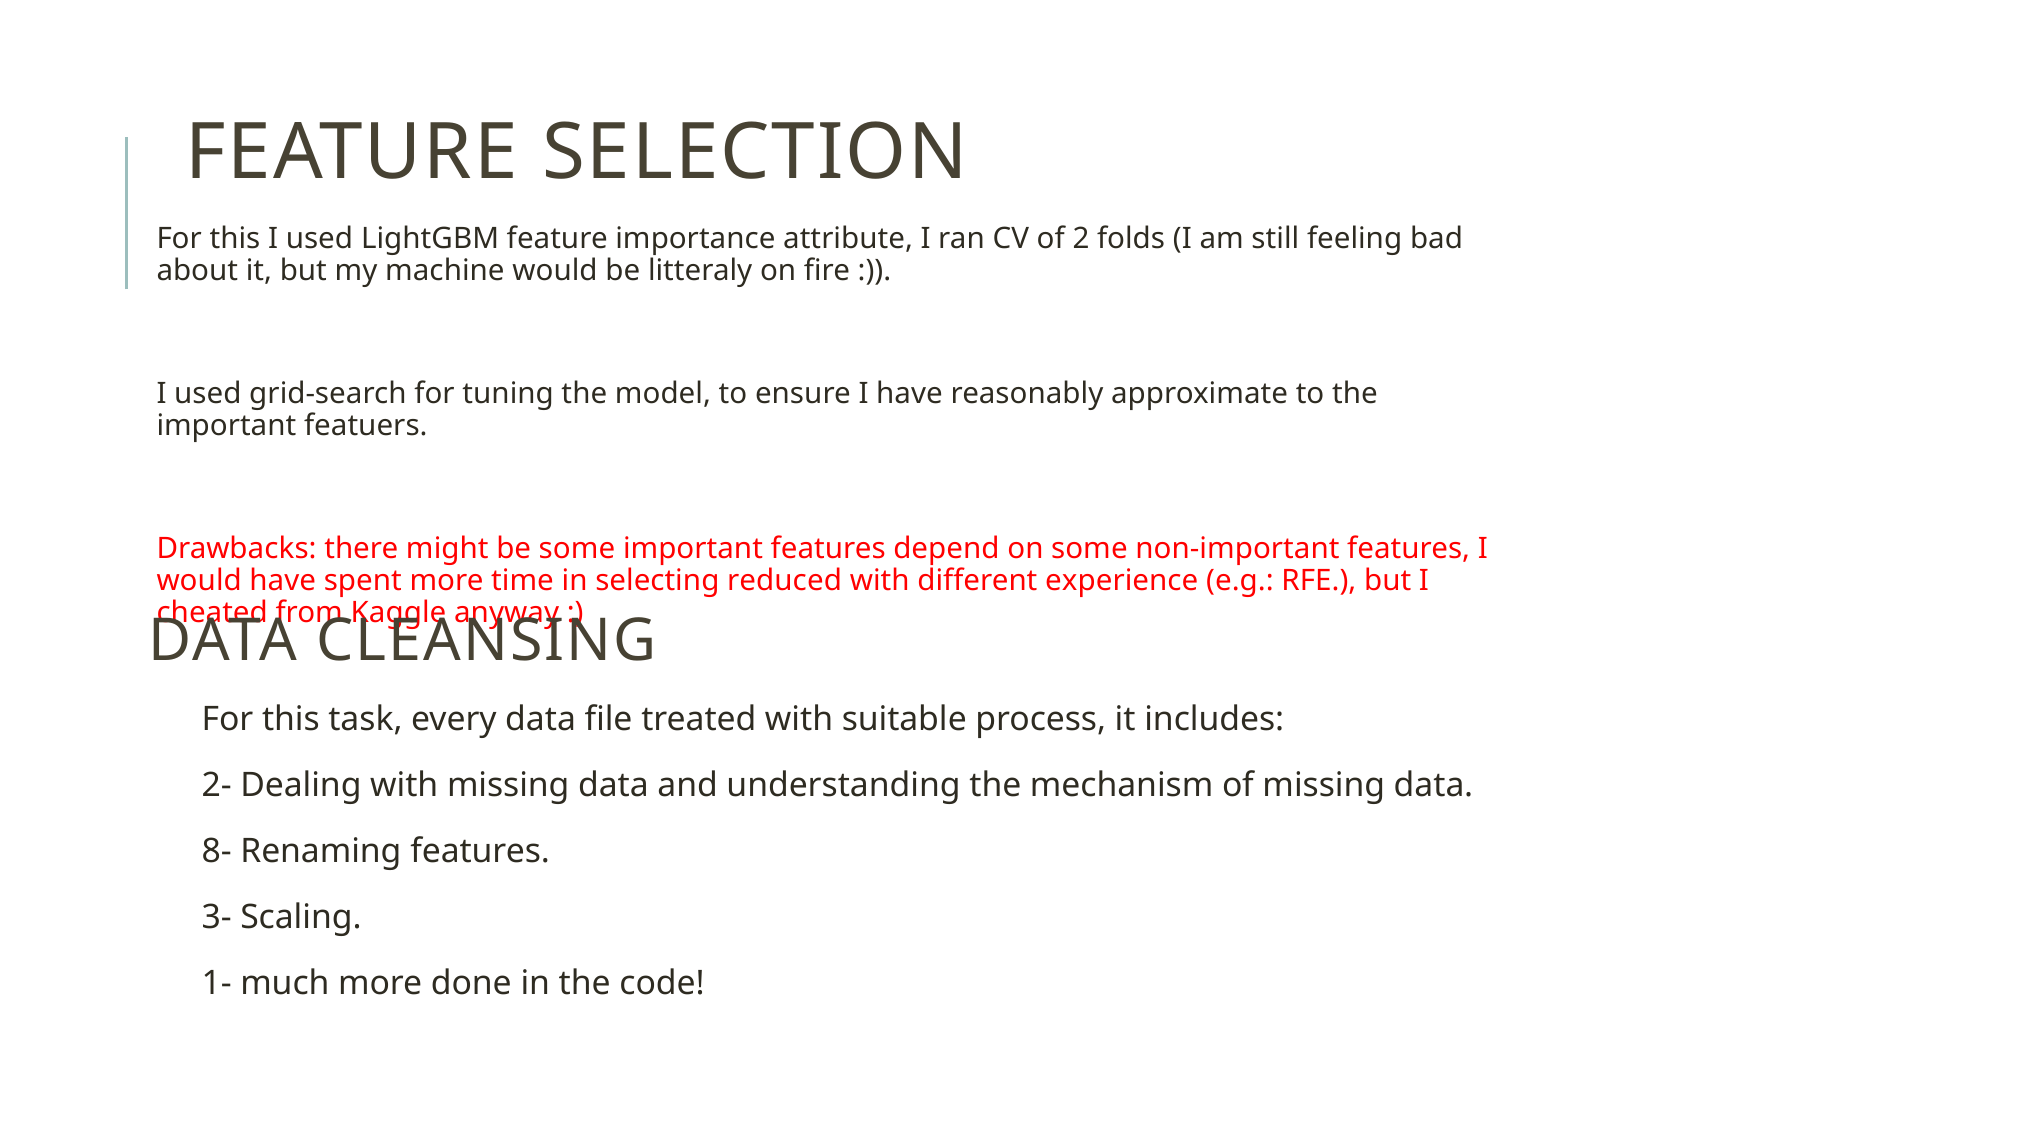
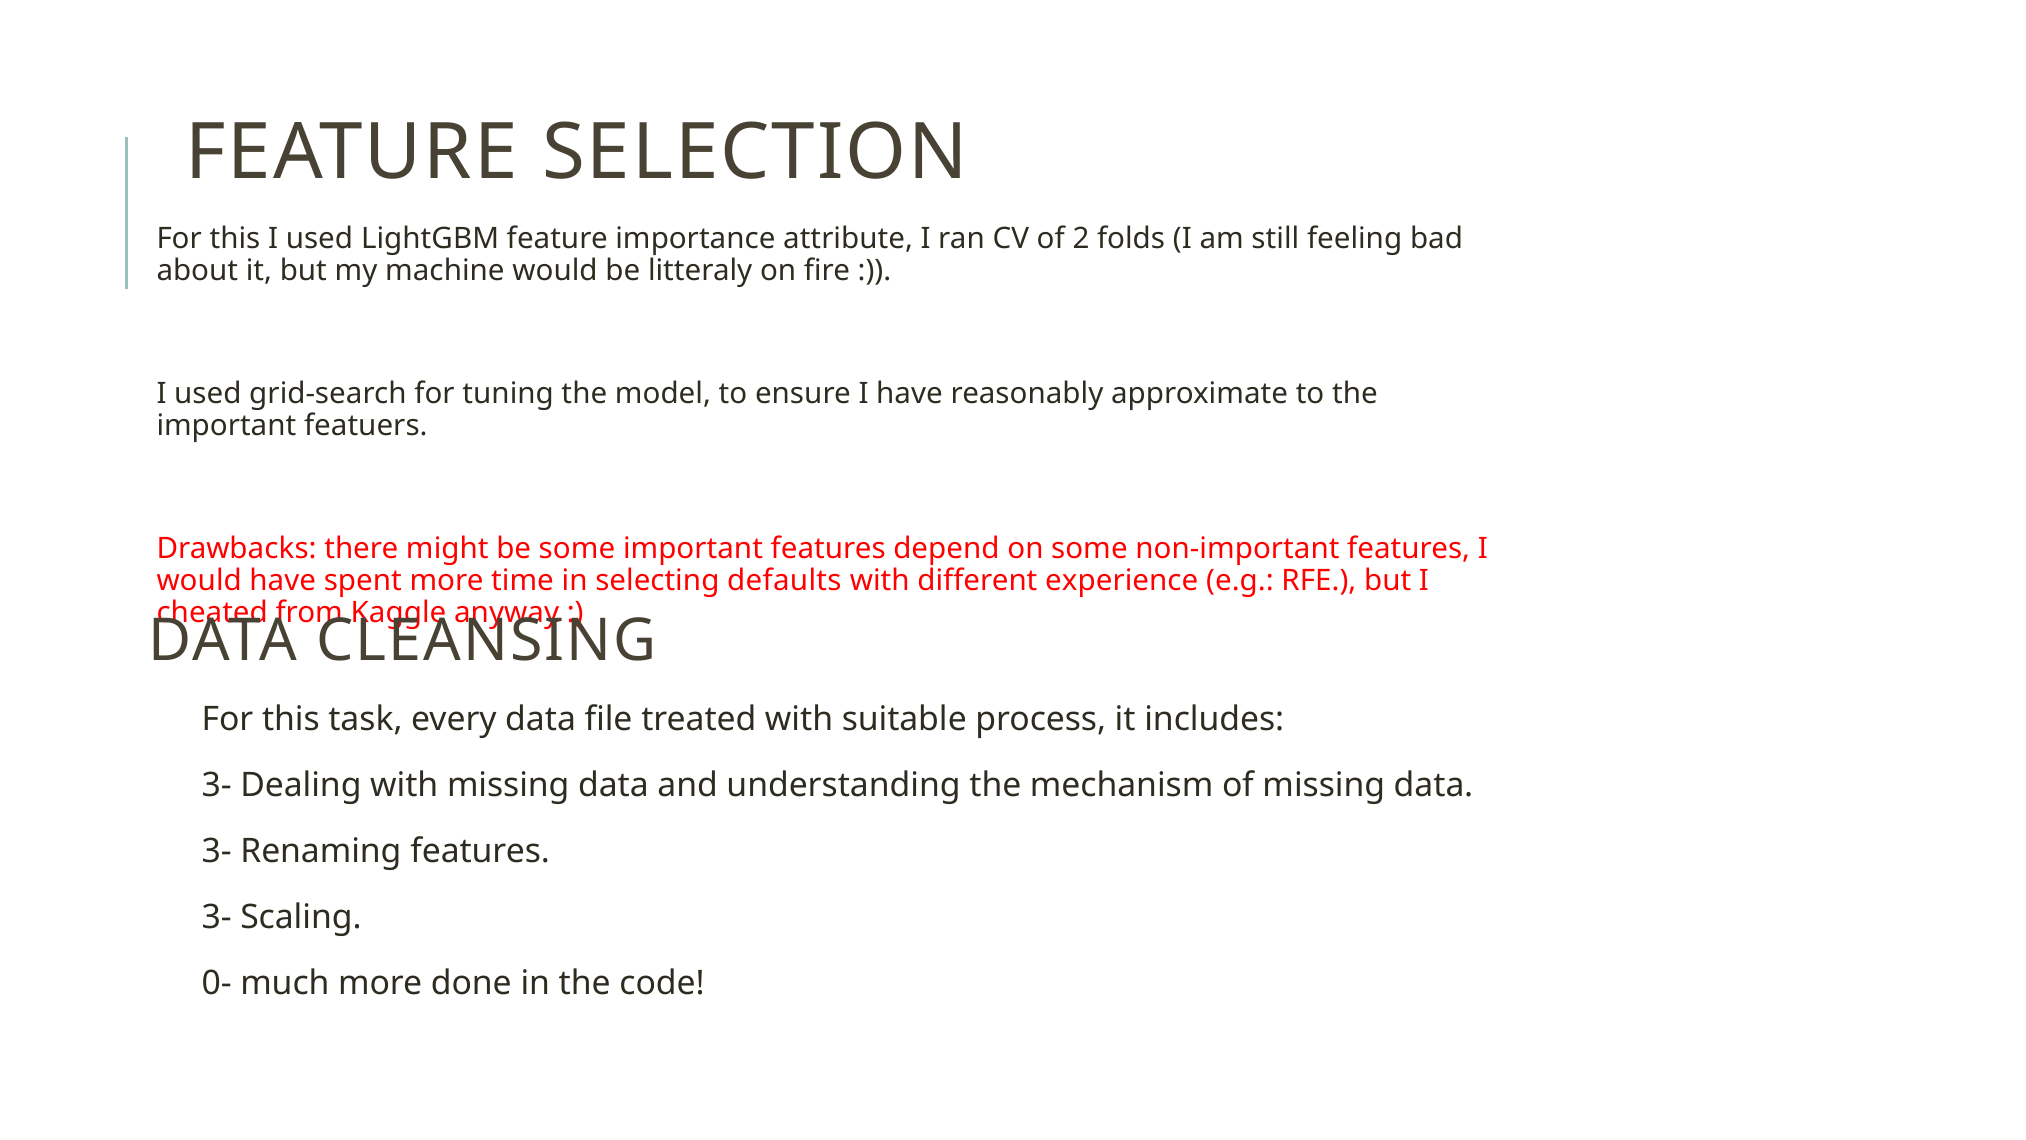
reduced: reduced -> defaults
2- at (217, 785): 2- -> 3-
8- at (217, 851): 8- -> 3-
1-: 1- -> 0-
